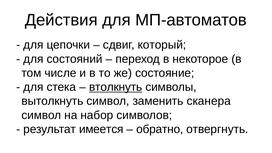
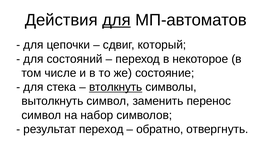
для at (116, 20) underline: none -> present
сканера: сканера -> перенос
результат имеется: имеется -> переход
